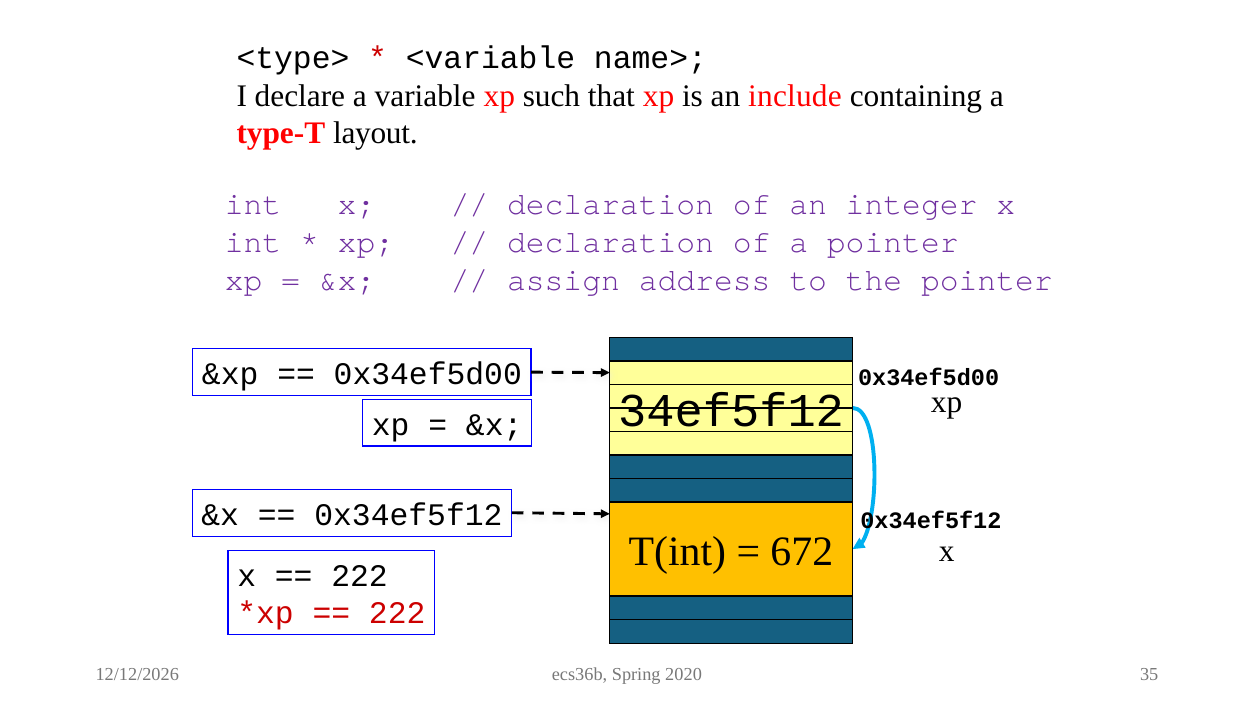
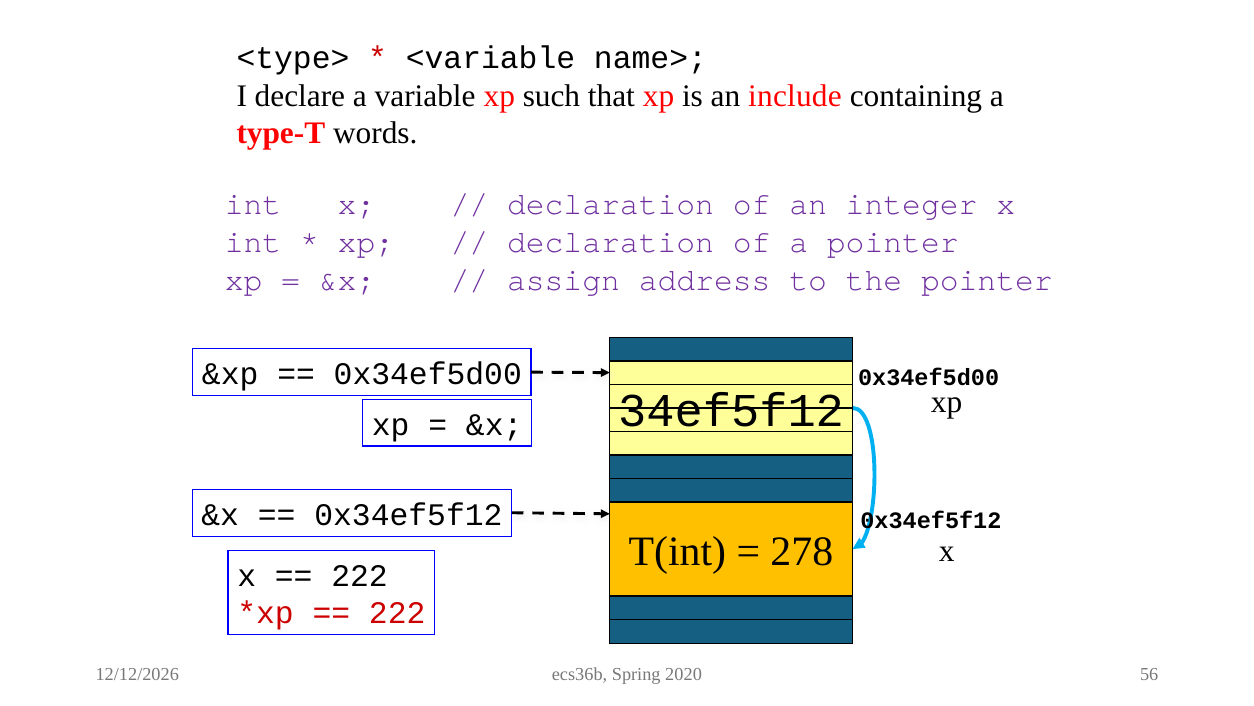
layout: layout -> words
672: 672 -> 278
35: 35 -> 56
